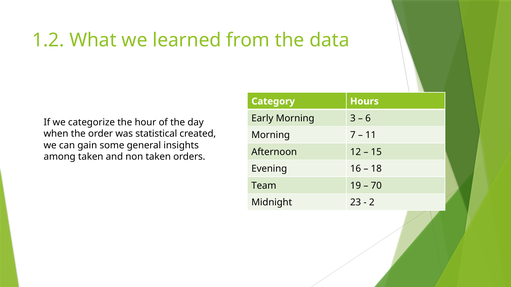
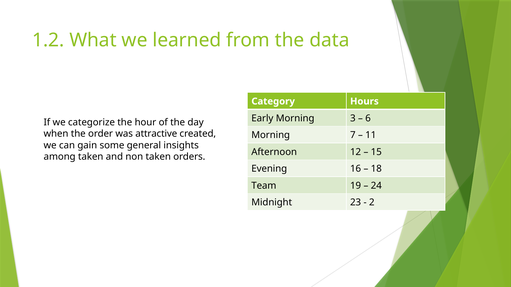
statistical: statistical -> attractive
70: 70 -> 24
